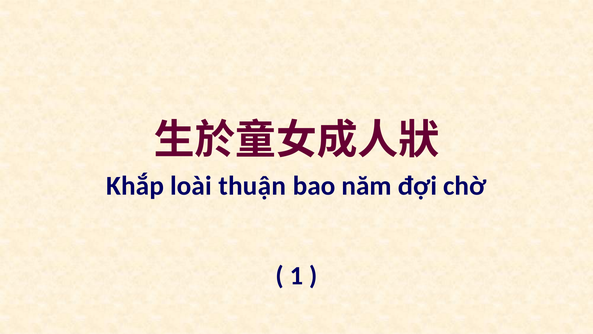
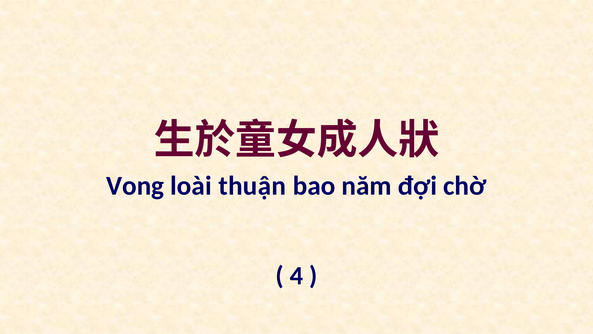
Khắp: Khắp -> Vong
1: 1 -> 4
